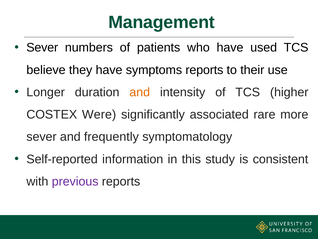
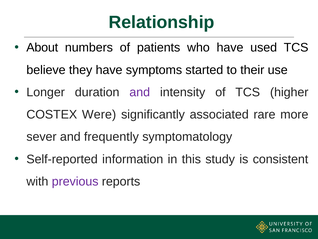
Management: Management -> Relationship
Sever at (42, 48): Sever -> About
symptoms reports: reports -> started
and at (140, 92) colour: orange -> purple
